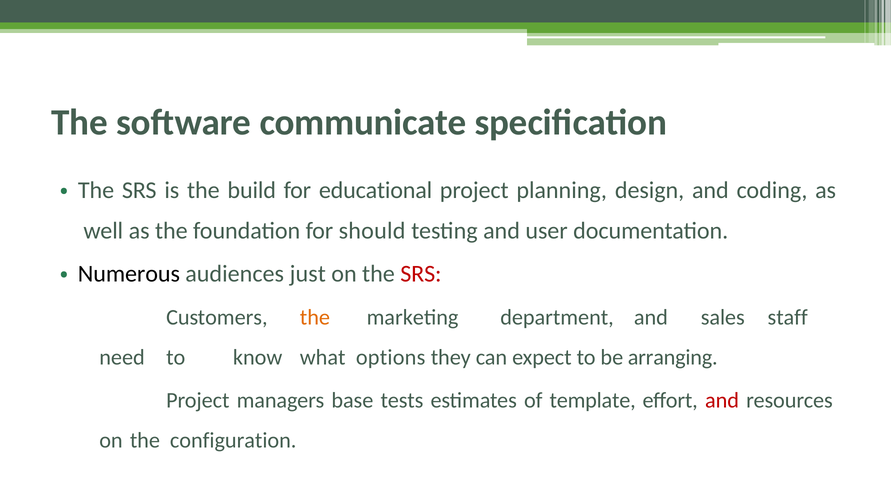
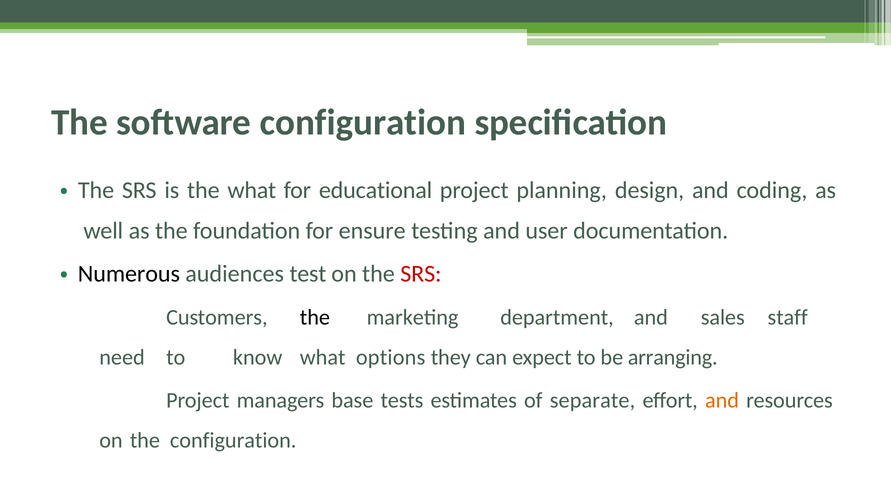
software communicate: communicate -> configuration
the build: build -> what
should: should -> ensure
just: just -> test
the at (315, 318) colour: orange -> black
template: template -> separate
and at (722, 401) colour: red -> orange
